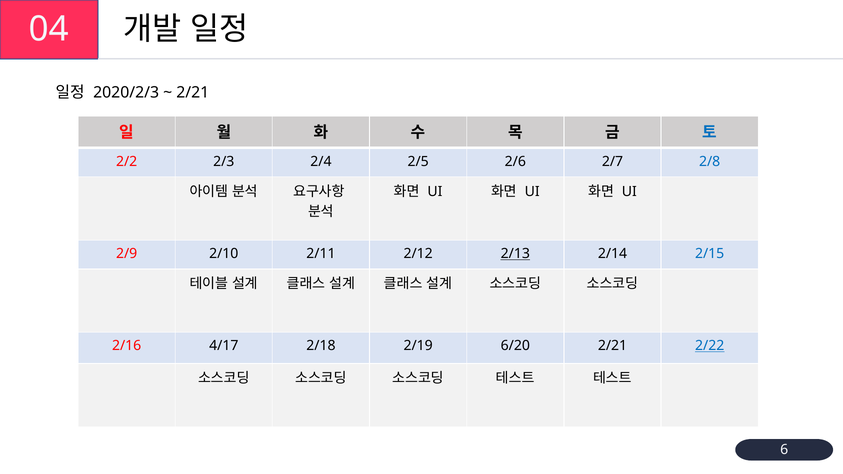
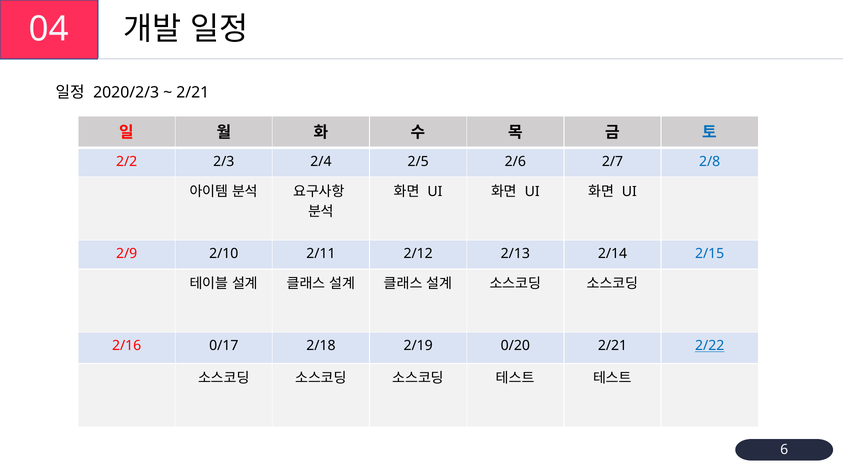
2/13 underline: present -> none
4/17: 4/17 -> 0/17
6/20: 6/20 -> 0/20
